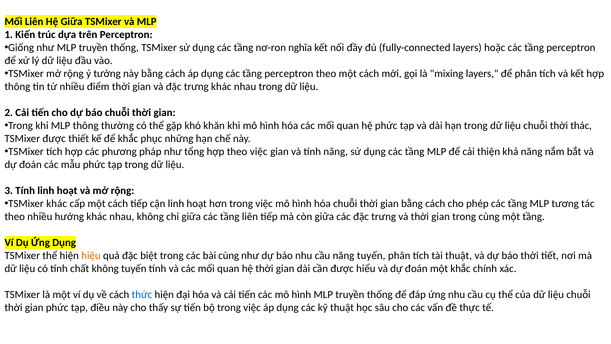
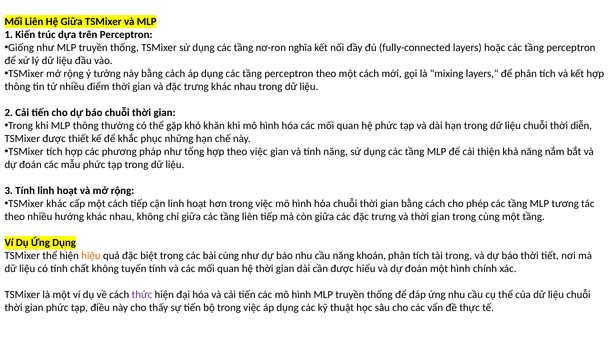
thác: thác -> diễn
năng tuyến: tuyến -> khoán
tài thuật: thuật -> trong
một khắc: khắc -> hình
thức colour: blue -> purple
